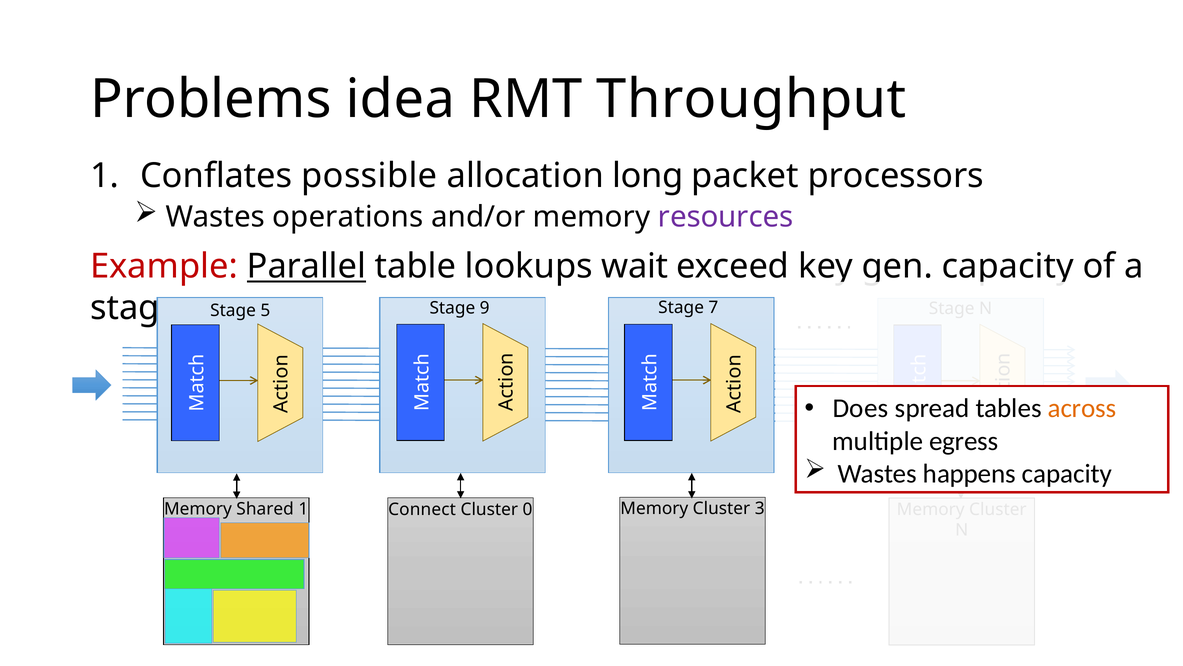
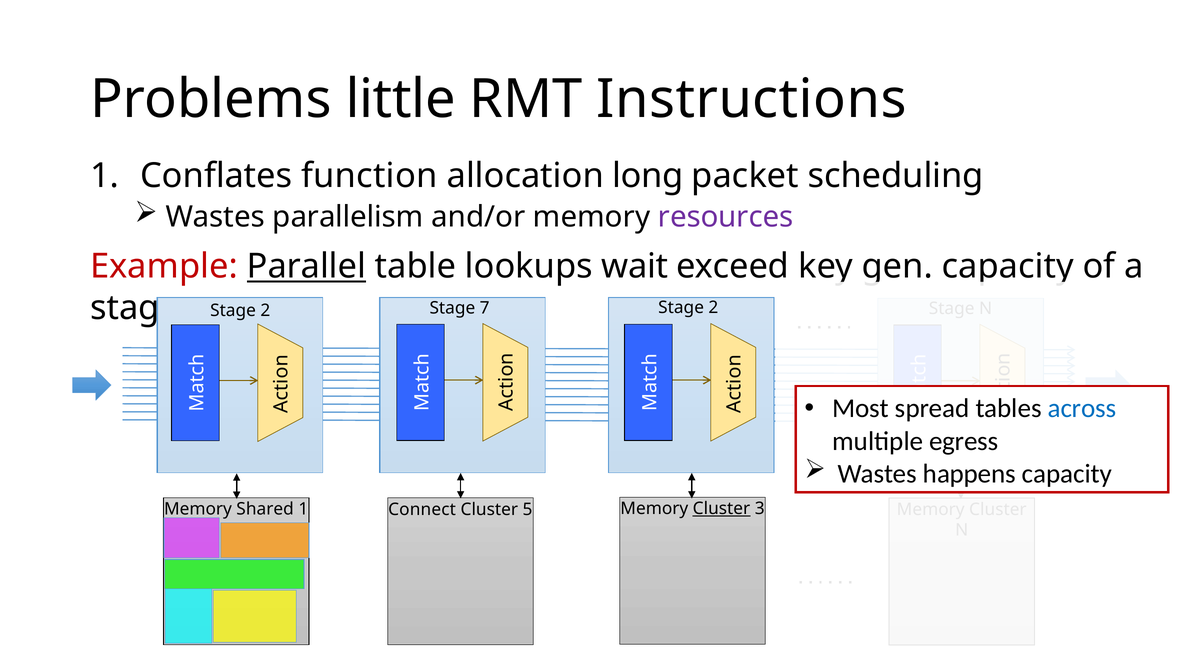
idea: idea -> little
Throughput: Throughput -> Instructions
possible: possible -> function
processors: processors -> scheduling
operations: operations -> parallelism
5 at (265, 310): 5 -> 2
9: 9 -> 7
7 at (713, 307): 7 -> 2
Does: Does -> Most
across colour: orange -> blue
0: 0 -> 5
Cluster at (721, 508) underline: none -> present
